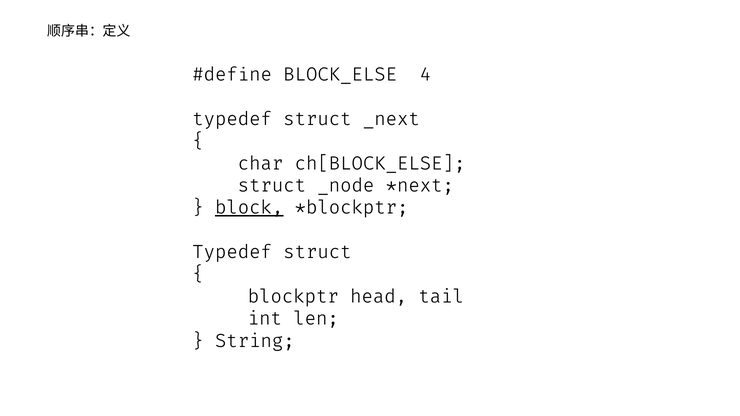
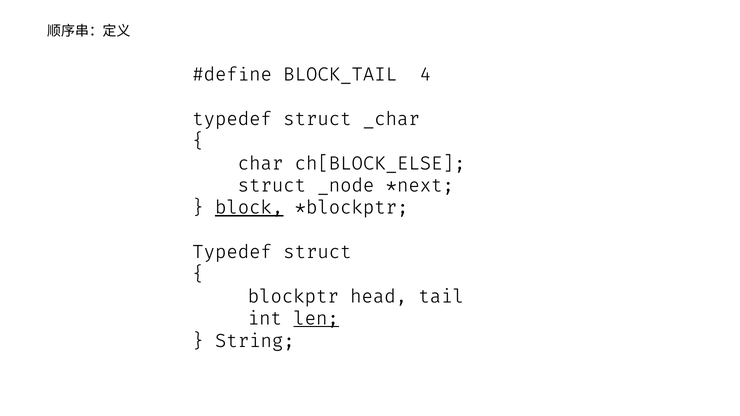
BLOCK_ELSE: BLOCK_ELSE -> BLOCK_TAIL
_next: _next -> _char
len underline: none -> present
